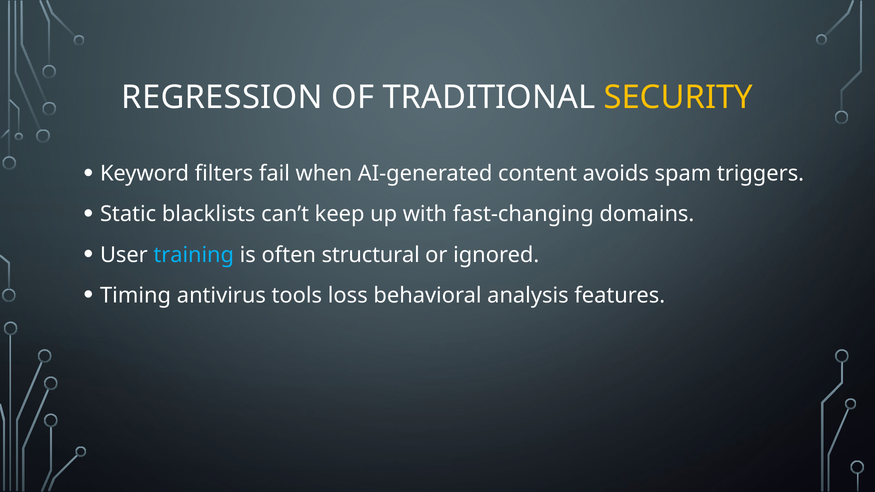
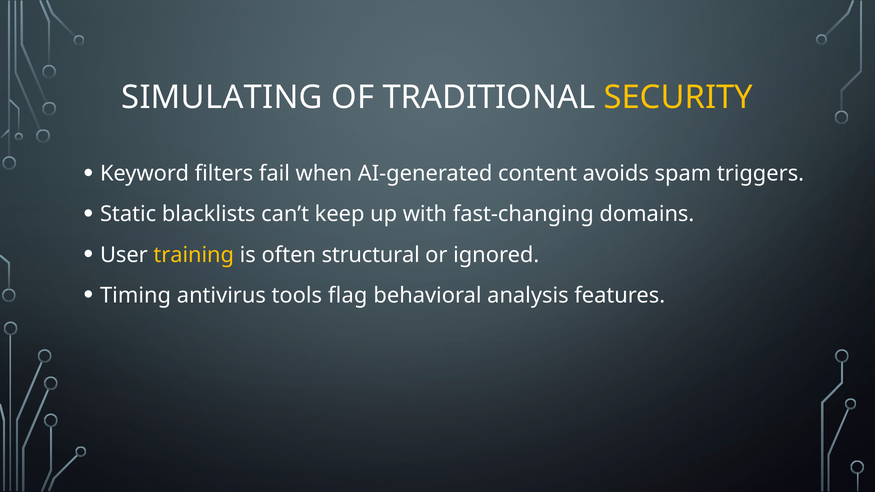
REGRESSION: REGRESSION -> SIMULATING
training colour: light blue -> yellow
loss: loss -> flag
